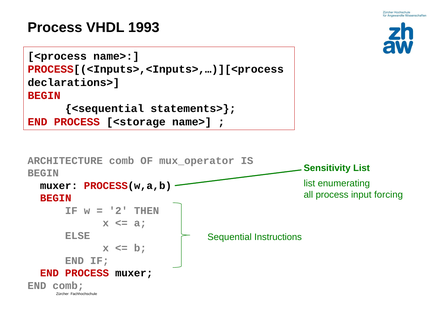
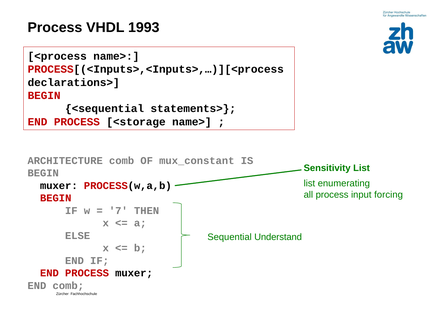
mux_operator: mux_operator -> mux_constant
2: 2 -> 7
Instructions: Instructions -> Understand
